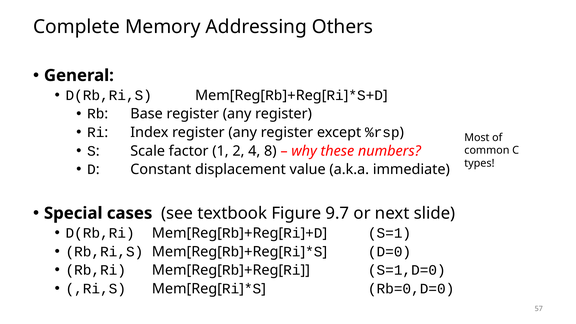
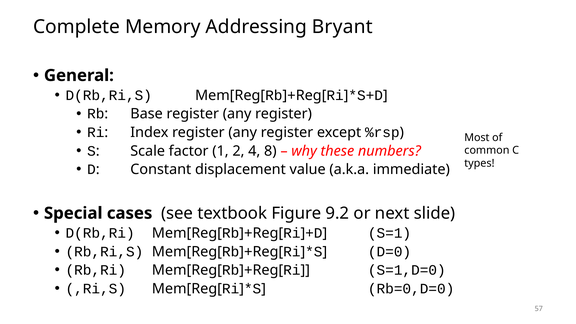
Others: Others -> Bryant
9.7: 9.7 -> 9.2
